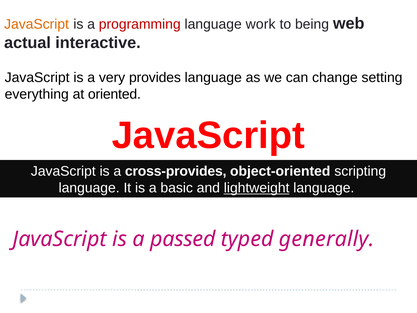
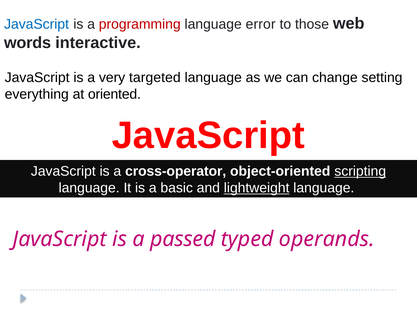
JavaScript at (37, 24) colour: orange -> blue
work: work -> error
being: being -> those
actual: actual -> words
provides: provides -> targeted
cross-provides: cross-provides -> cross-operator
scripting underline: none -> present
generally: generally -> operands
